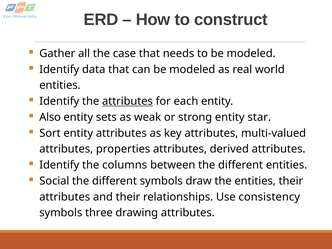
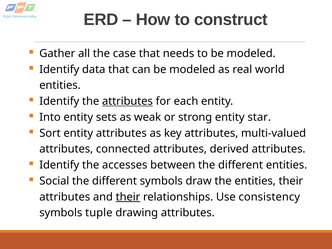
Also: Also -> Into
properties: properties -> connected
columns: columns -> accesses
their at (128, 197) underline: none -> present
three: three -> tuple
